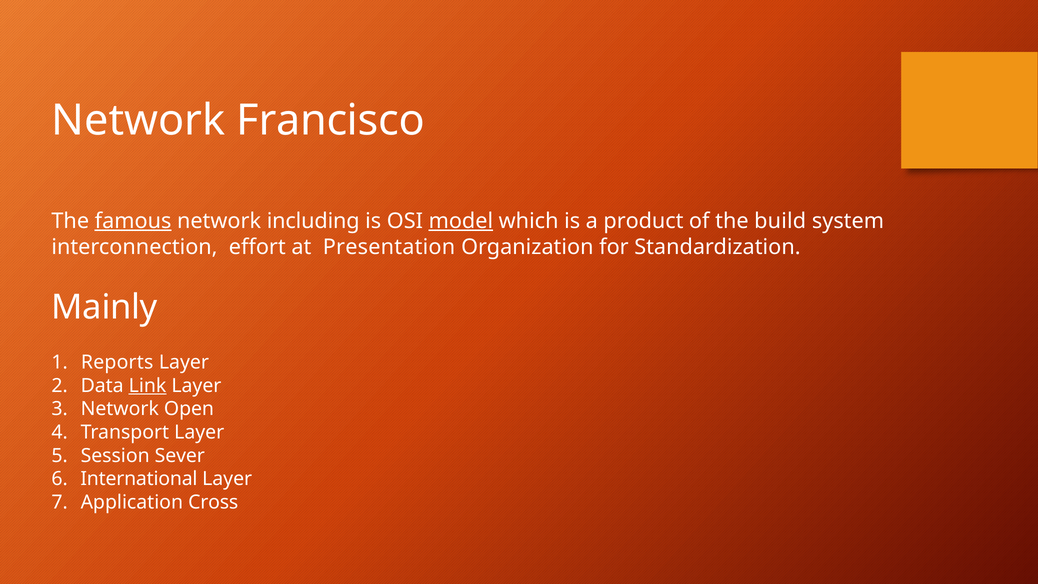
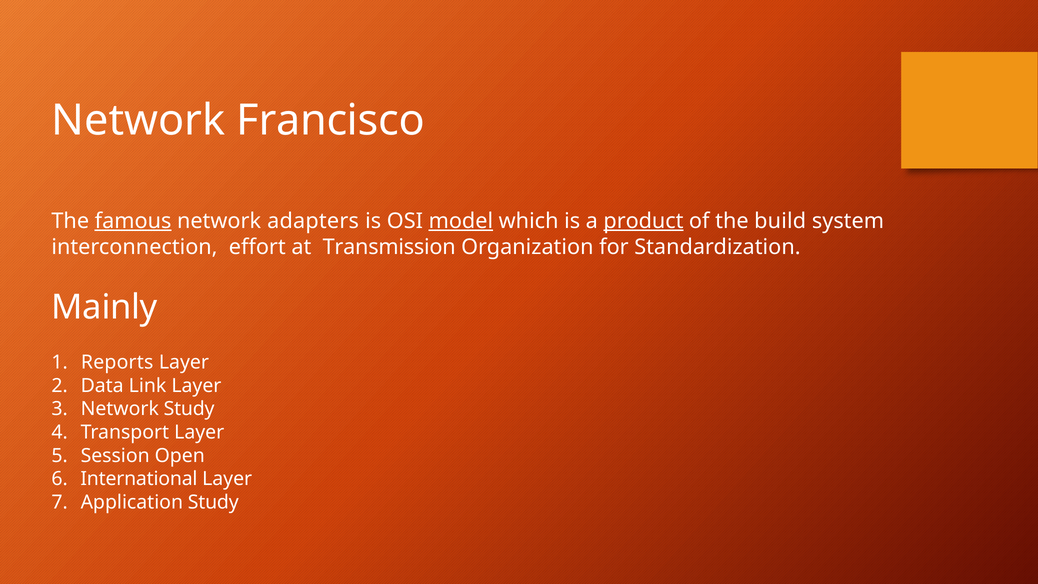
including: including -> adapters
product underline: none -> present
Presentation: Presentation -> Transmission
Link underline: present -> none
Network Open: Open -> Study
Sever: Sever -> Open
Application Cross: Cross -> Study
